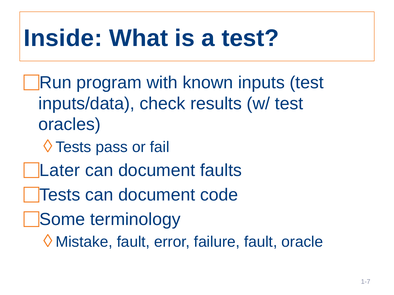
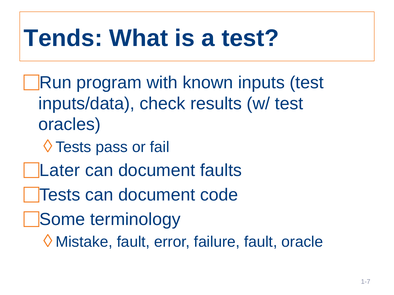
Inside: Inside -> Tends
